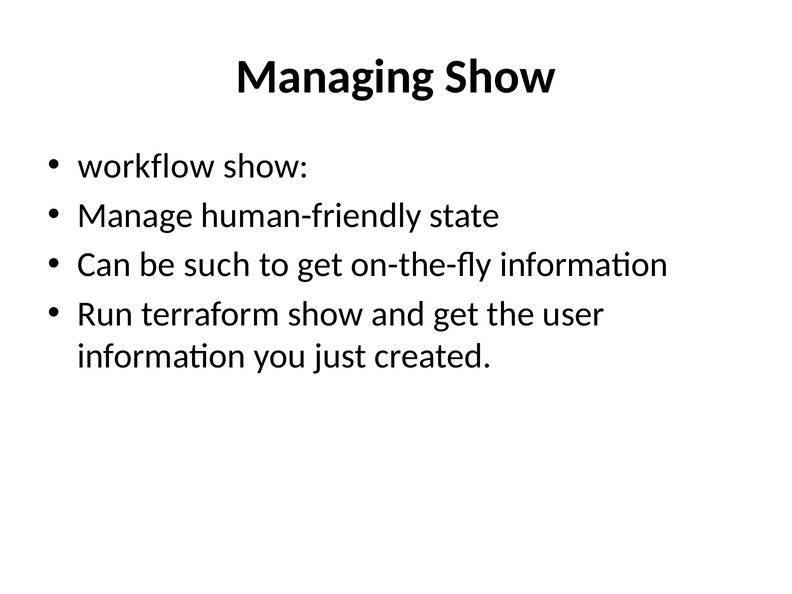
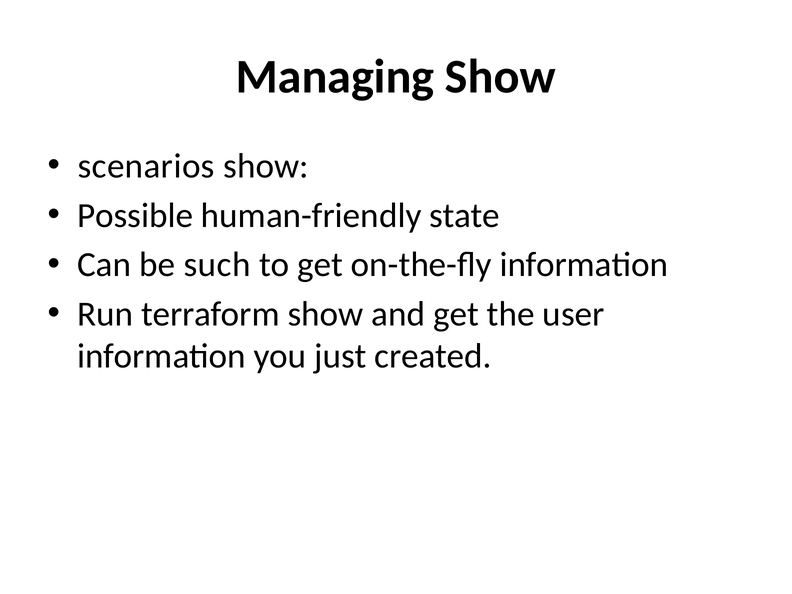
workflow: workflow -> scenarios
Manage: Manage -> Possible
